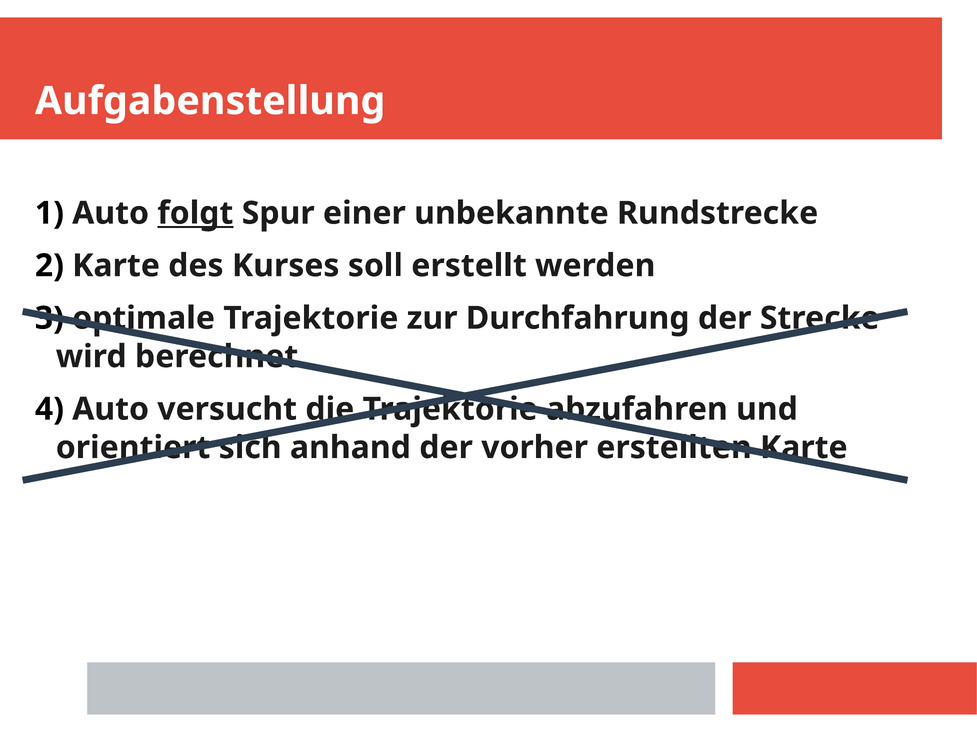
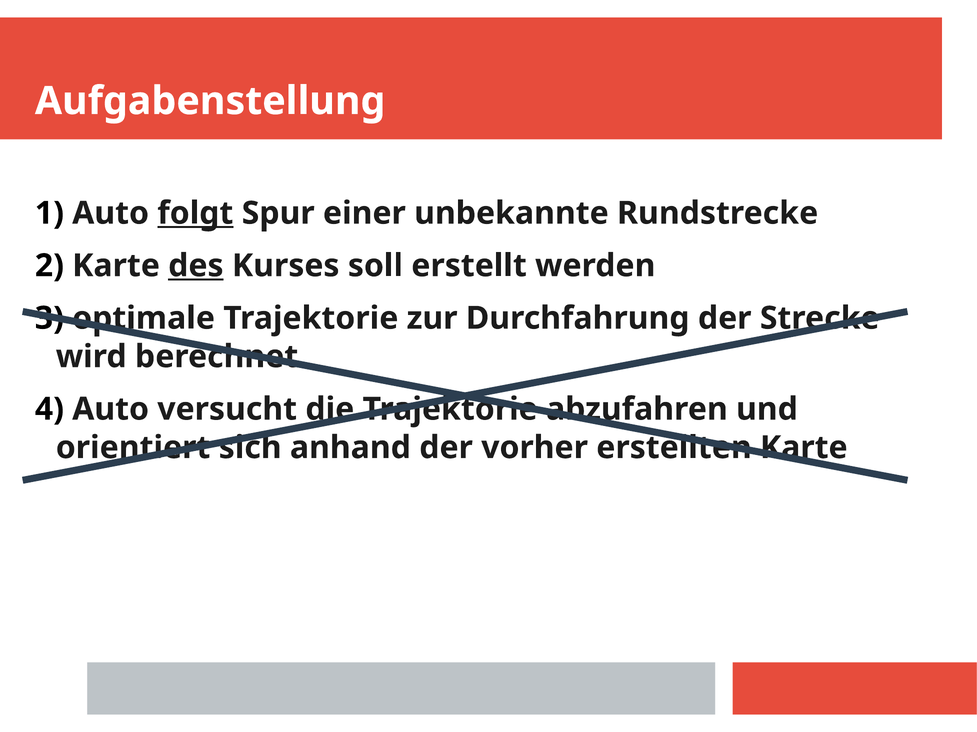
des underline: none -> present
